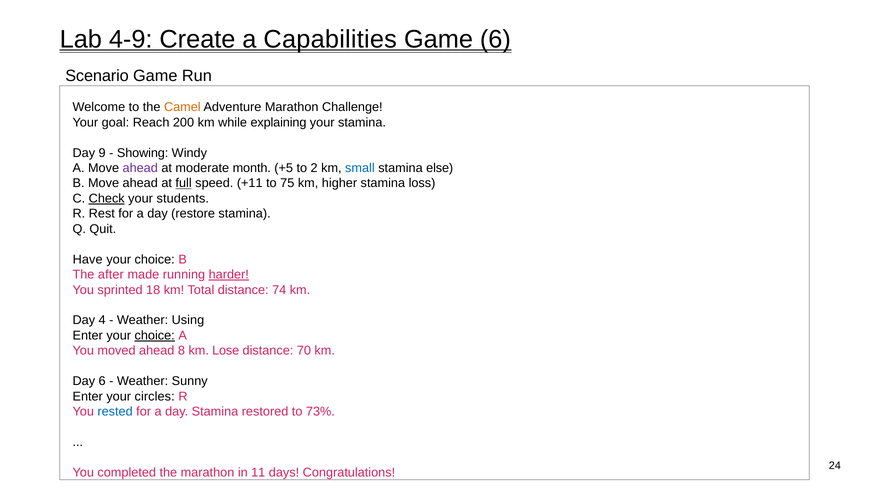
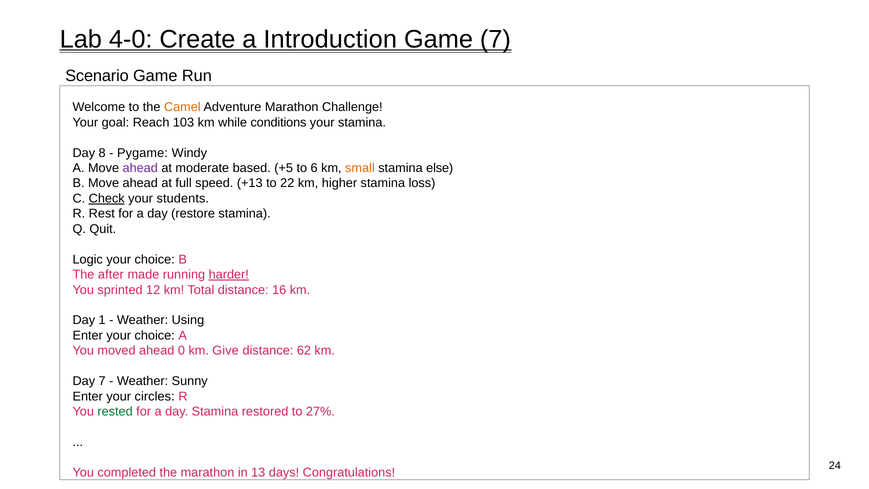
4-9: 4-9 -> 4-0
Capabilities: Capabilities -> Introduction
Game 6: 6 -> 7
200: 200 -> 103
explaining: explaining -> conditions
9: 9 -> 8
Showing: Showing -> Pygame
month: month -> based
2: 2 -> 6
small colour: blue -> orange
full underline: present -> none
+11: +11 -> +13
75: 75 -> 22
Have: Have -> Logic
18: 18 -> 12
74: 74 -> 16
4: 4 -> 1
choice at (155, 335) underline: present -> none
8: 8 -> 0
Lose: Lose -> Give
70: 70 -> 62
Day 6: 6 -> 7
rested colour: blue -> green
73%: 73% -> 27%
11: 11 -> 13
